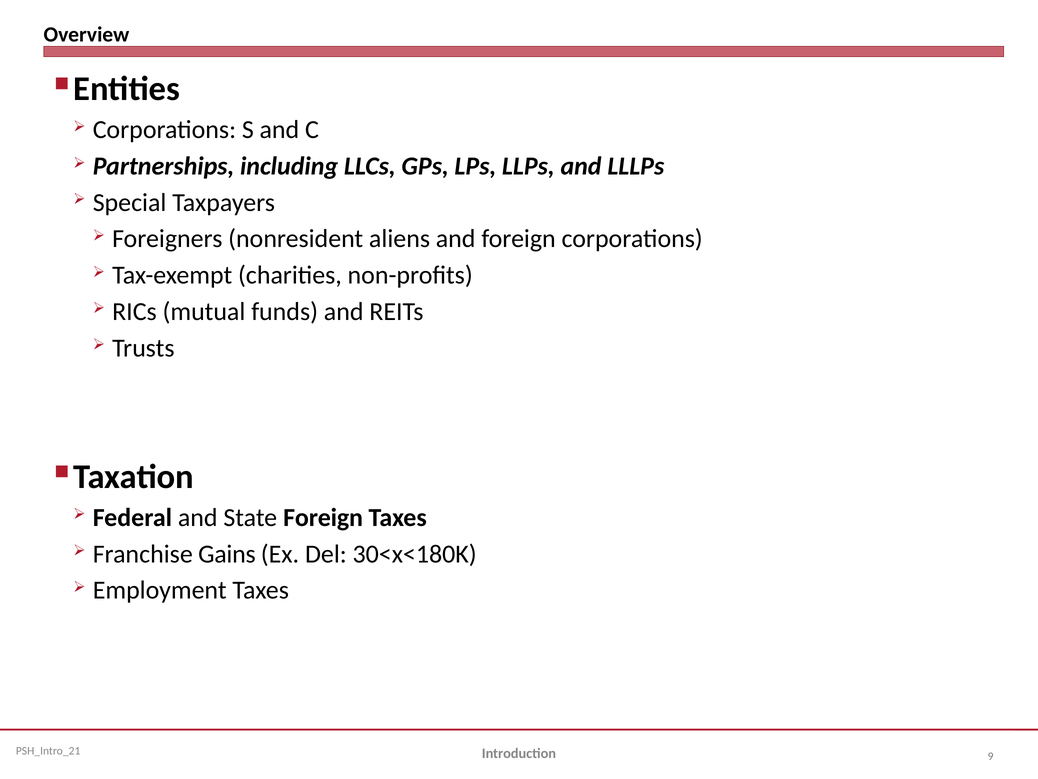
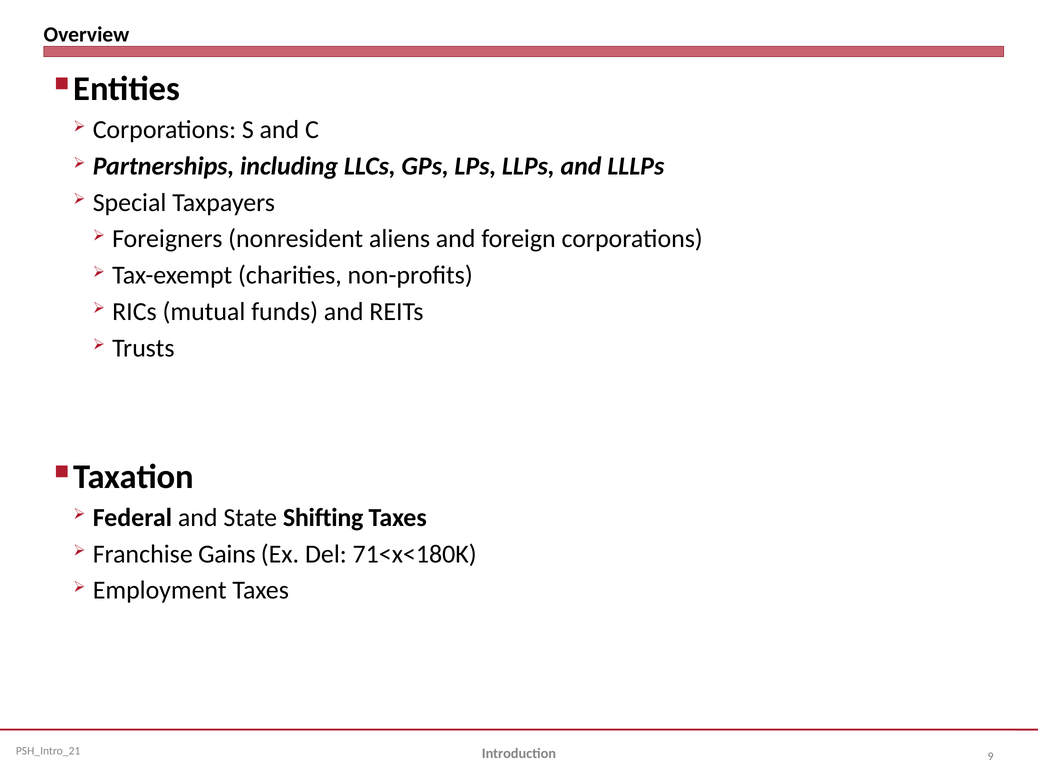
State Foreign: Foreign -> Shifting
30<x<180K: 30<x<180K -> 71<x<180K
